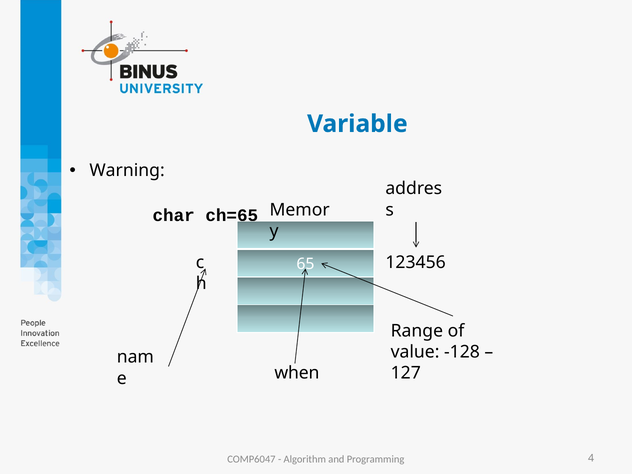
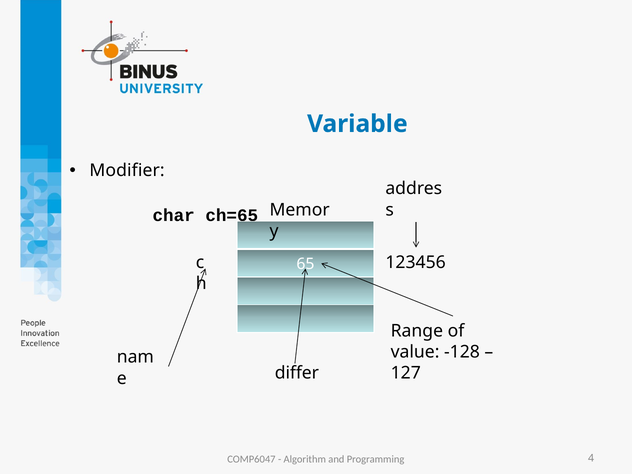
Warning: Warning -> Modifier
when: when -> differ
